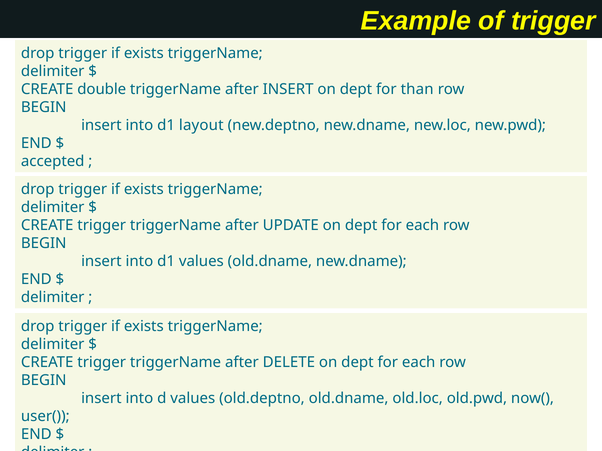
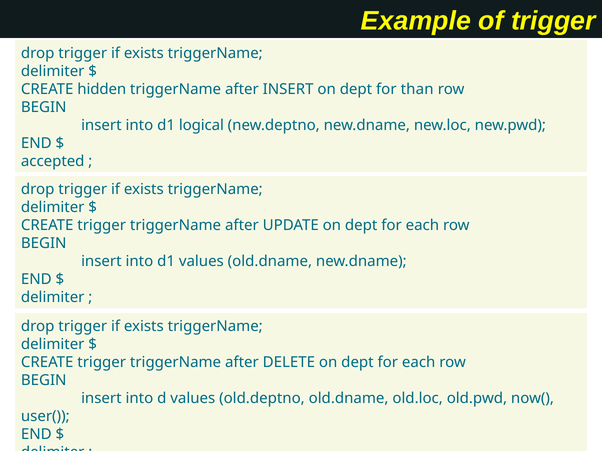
double: double -> hidden
layout: layout -> logical
